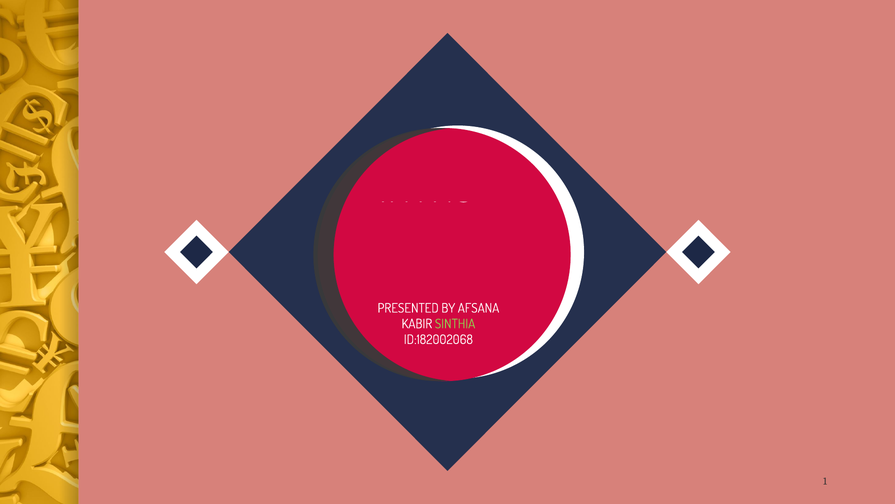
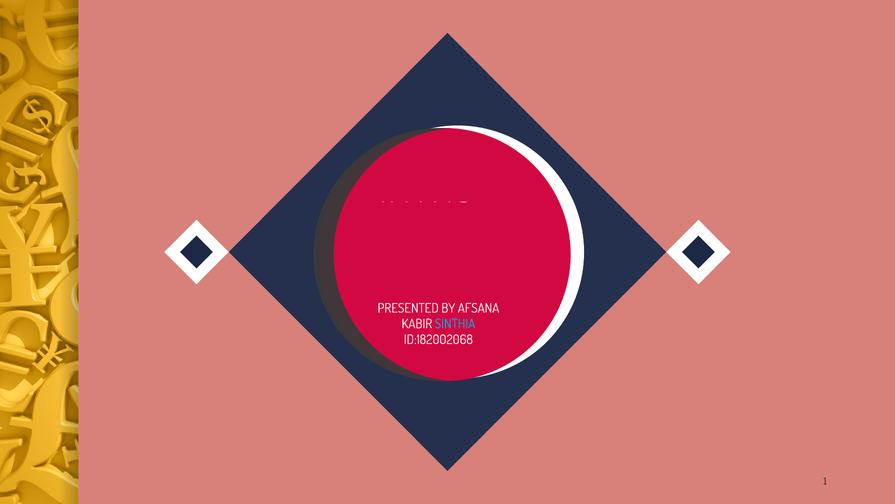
SINTHIA colour: light green -> light blue
